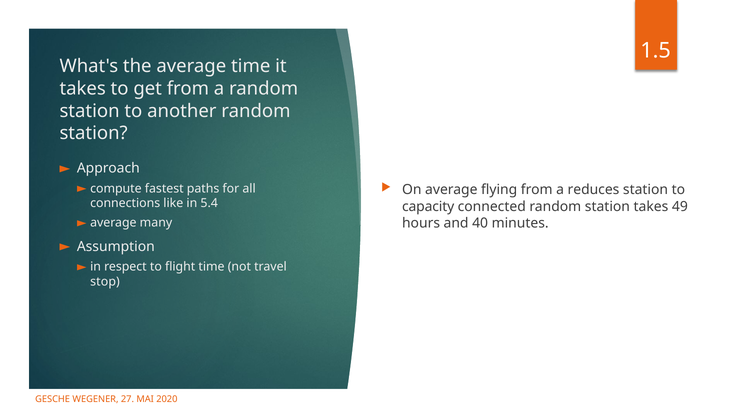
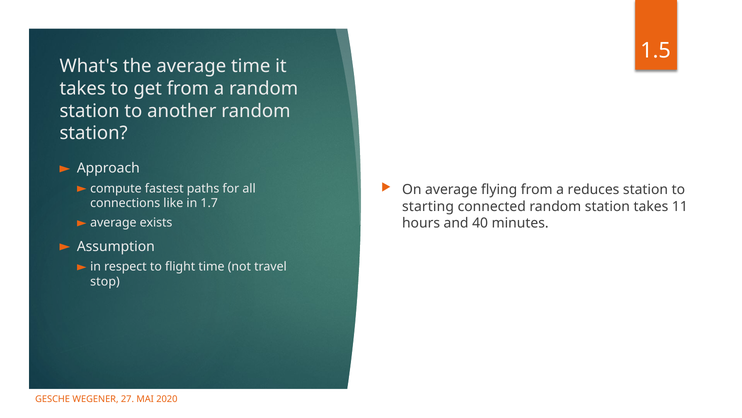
5.4: 5.4 -> 1.7
capacity: capacity -> starting
49: 49 -> 11
many: many -> exists
